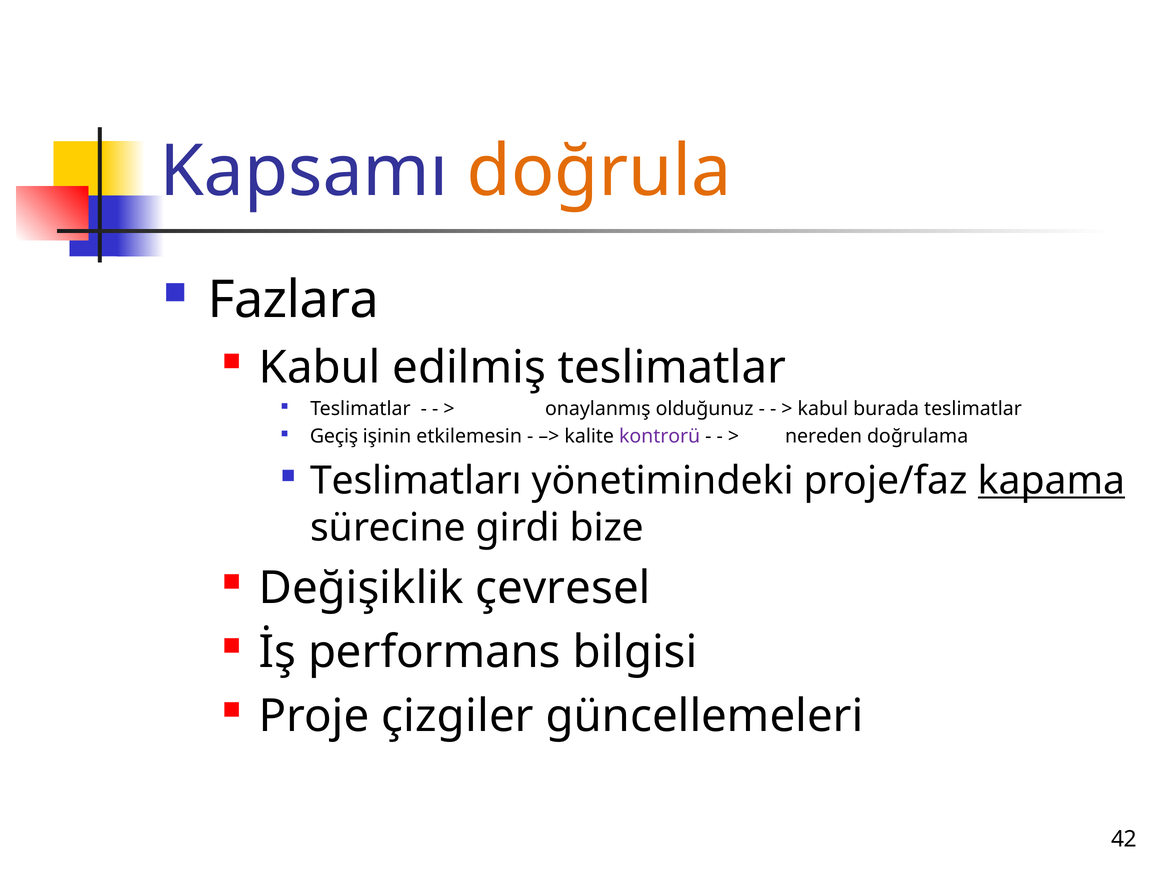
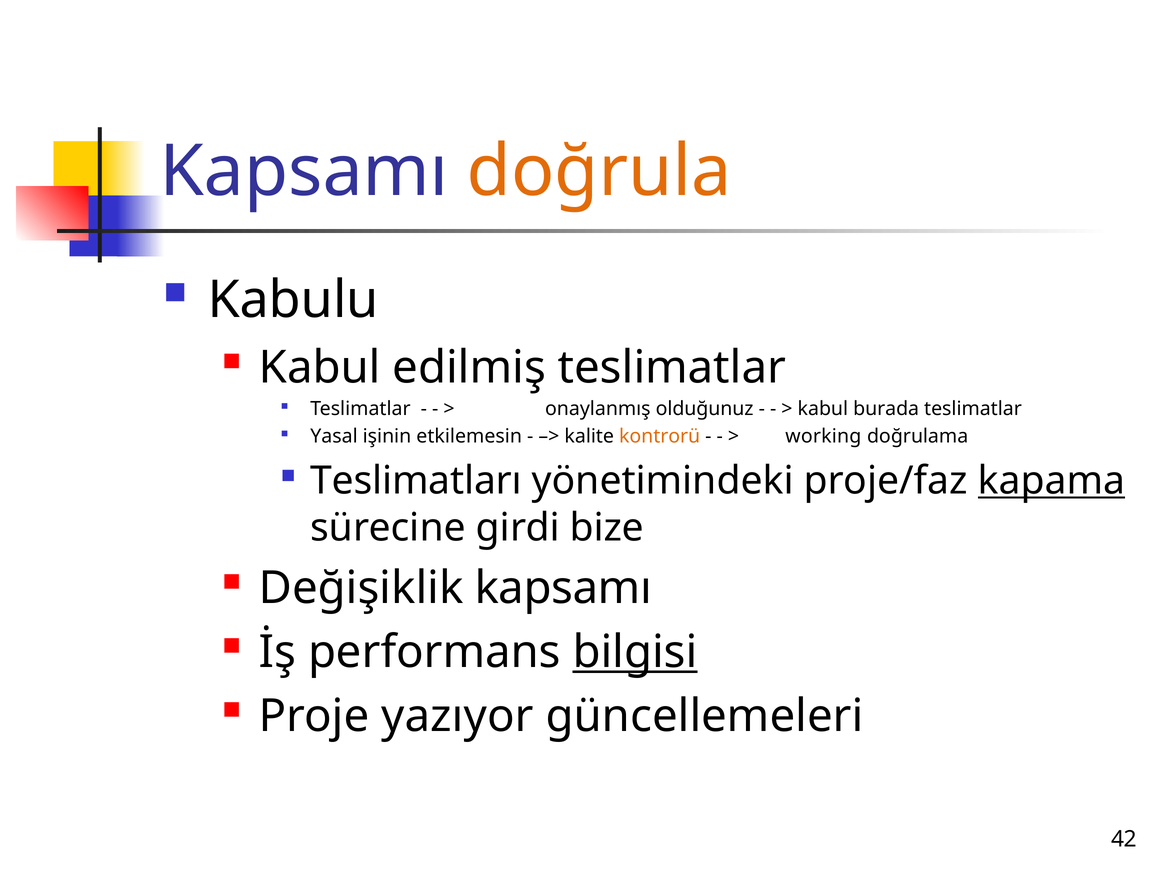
Fazlara: Fazlara -> Kabulu
Geçiş: Geçiş -> Yasal
kontrorü colour: purple -> orange
nereden: nereden -> working
Değişiklik çevresel: çevresel -> kapsamı
bilgisi underline: none -> present
çizgiler: çizgiler -> yazıyor
